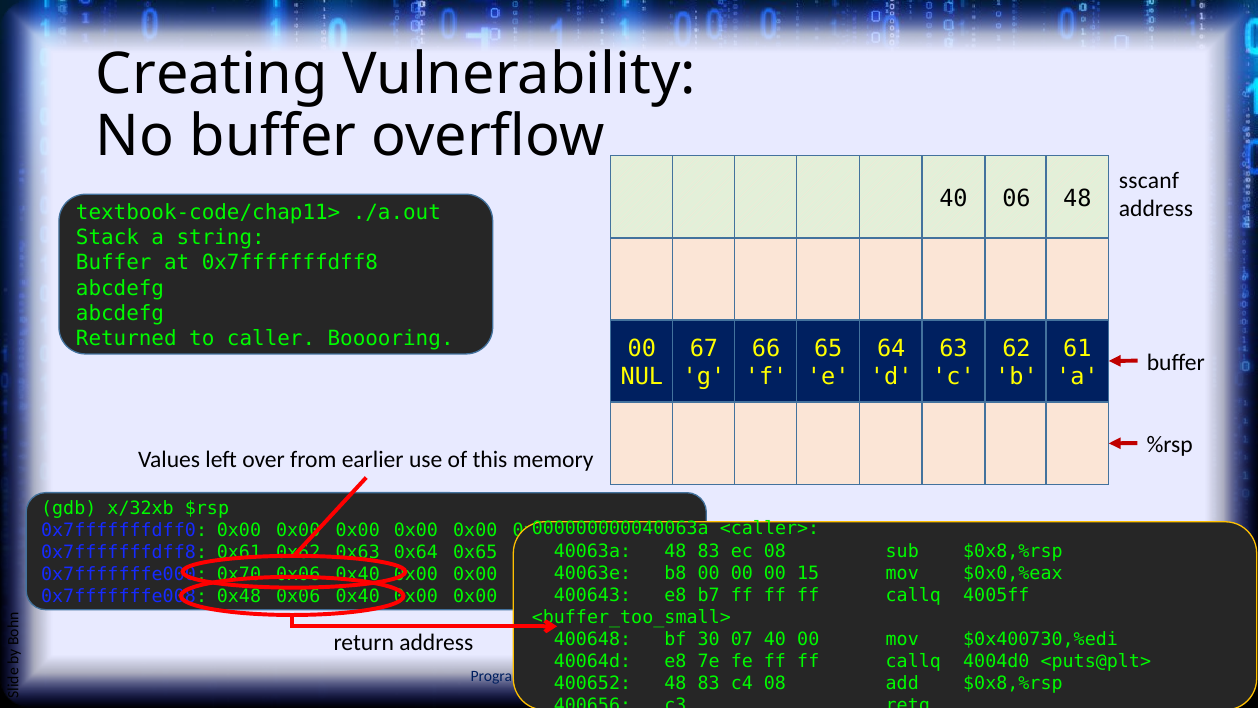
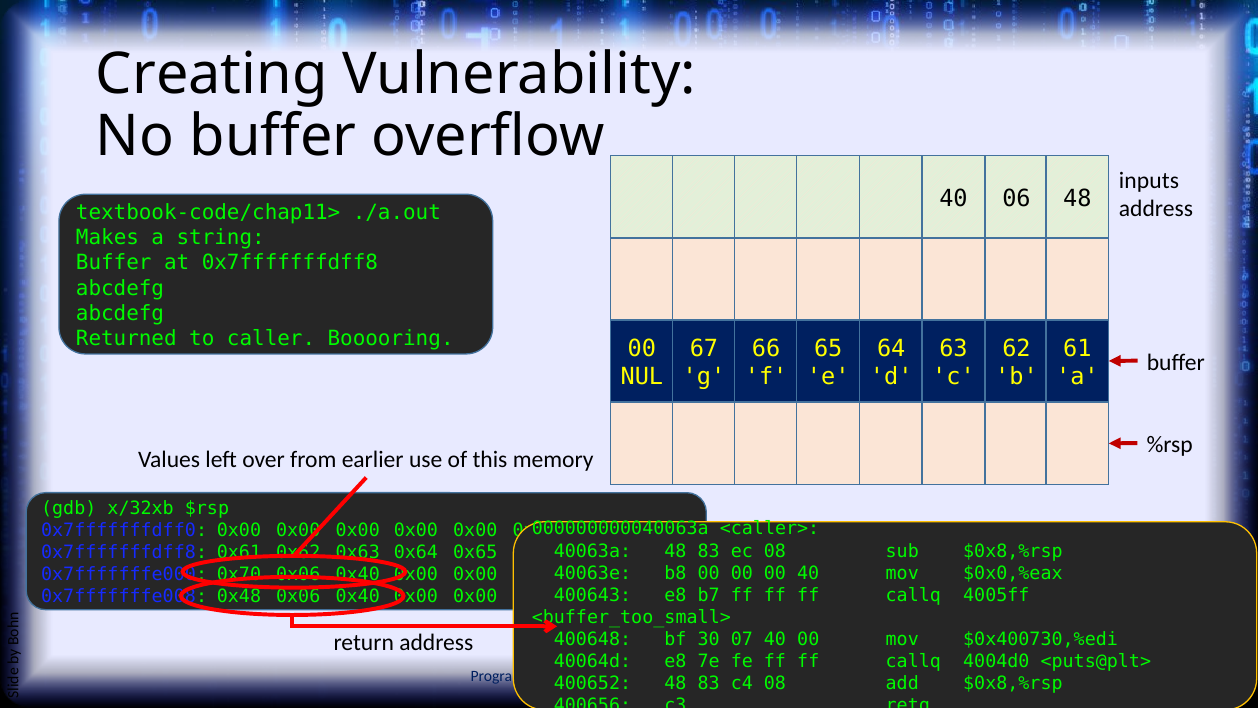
sscanf: sscanf -> inputs
Stack: Stack -> Makes
00 15: 15 -> 40
